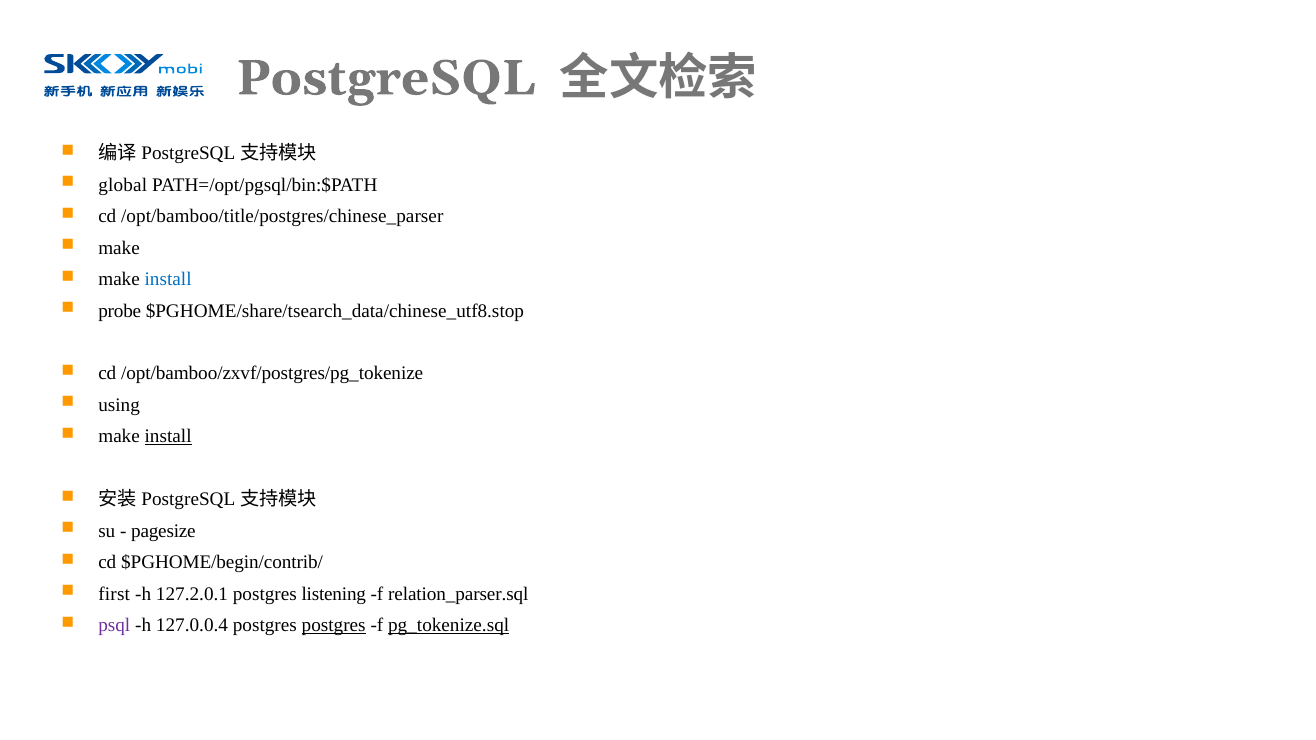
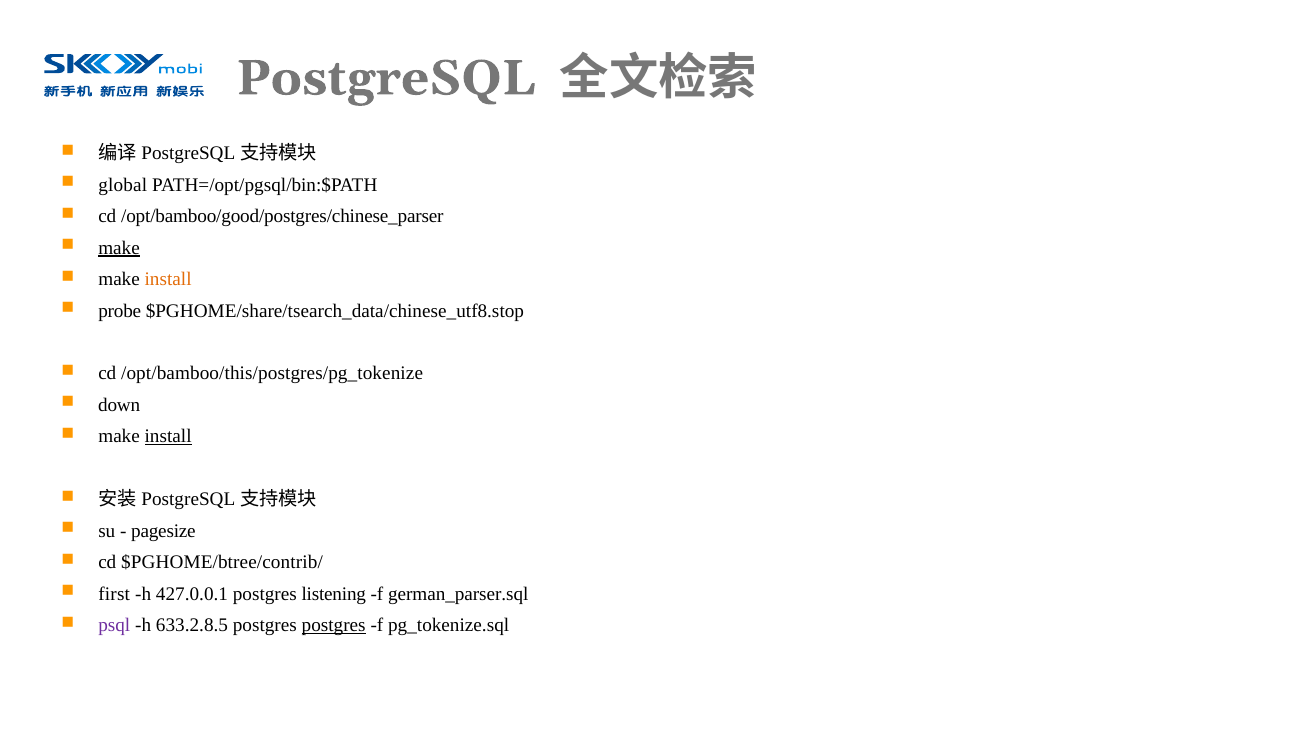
/opt/bamboo/title/postgres/chinese_parser: /opt/bamboo/title/postgres/chinese_parser -> /opt/bamboo/good/postgres/chinese_parser
make at (119, 248) underline: none -> present
install at (168, 279) colour: blue -> orange
/opt/bamboo/zxvf/postgres/pg_tokenize: /opt/bamboo/zxvf/postgres/pg_tokenize -> /opt/bamboo/this/postgres/pg_tokenize
using: using -> down
$PGHOME/begin/contrib/: $PGHOME/begin/contrib/ -> $PGHOME/btree/contrib/
127.2.0.1: 127.2.0.1 -> 427.0.0.1
relation_parser.sql: relation_parser.sql -> german_parser.sql
127.0.0.4: 127.0.0.4 -> 633.2.8.5
pg_tokenize.sql underline: present -> none
